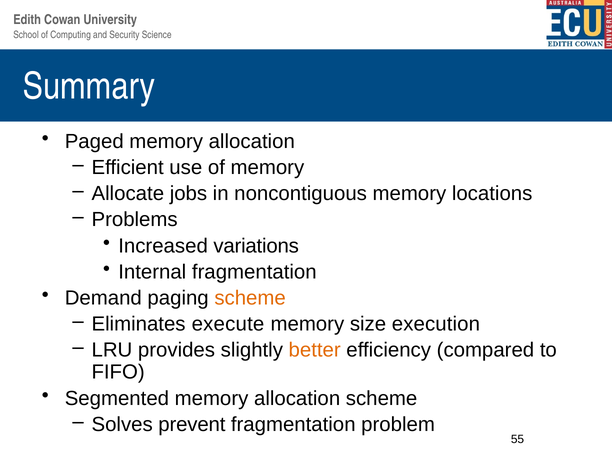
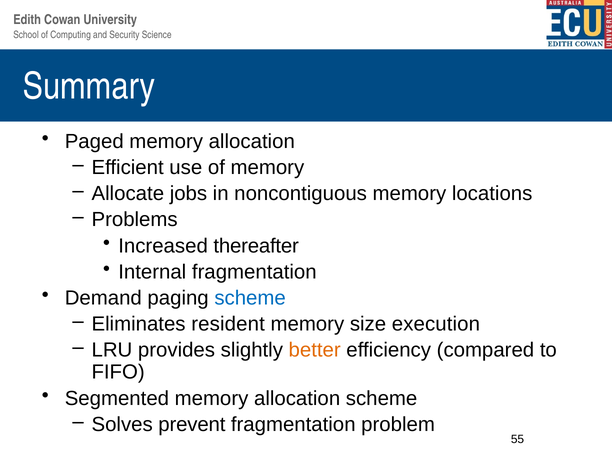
variations: variations -> thereafter
scheme at (250, 298) colour: orange -> blue
execute: execute -> resident
